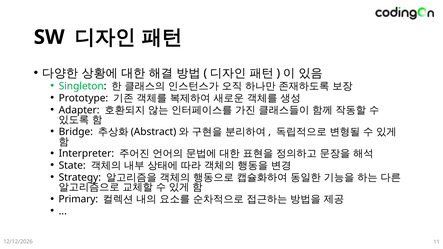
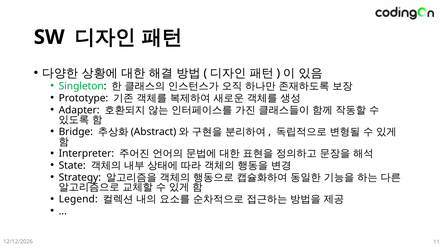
Primary: Primary -> Legend
